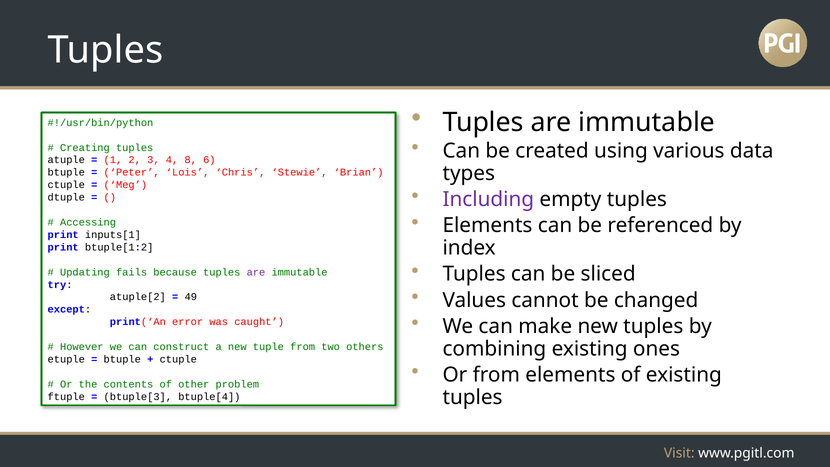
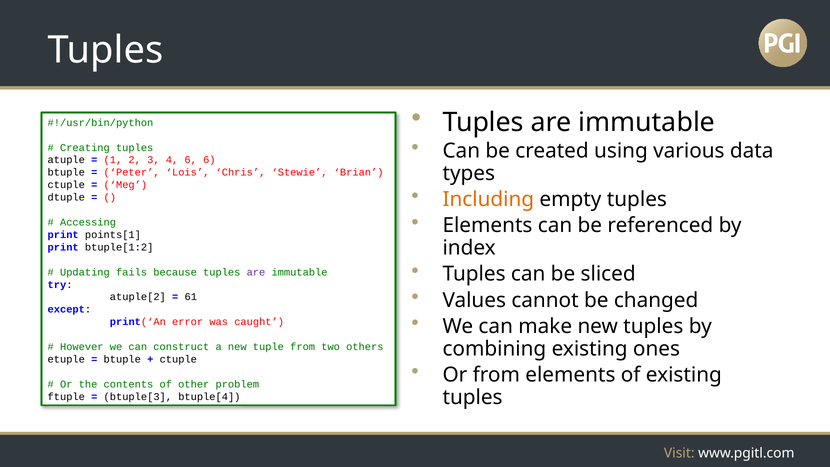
4 8: 8 -> 6
Including colour: purple -> orange
inputs[1: inputs[1 -> points[1
49: 49 -> 61
